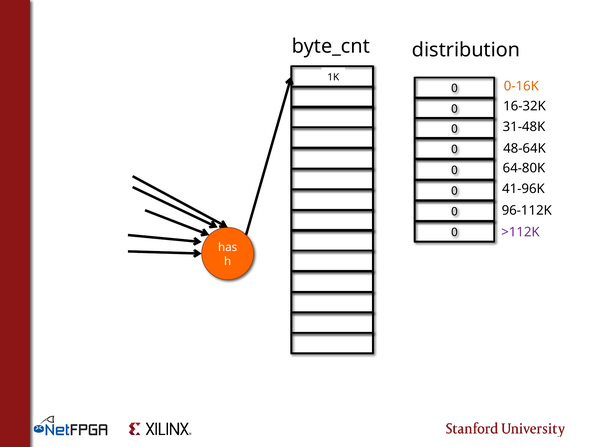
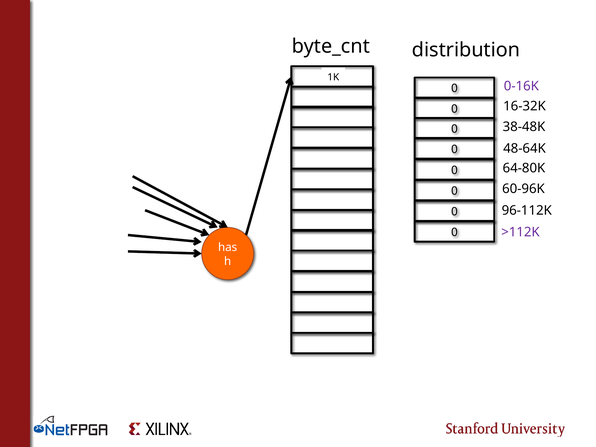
0-16K colour: orange -> purple
31-48K: 31-48K -> 38-48K
41-96K: 41-96K -> 60-96K
